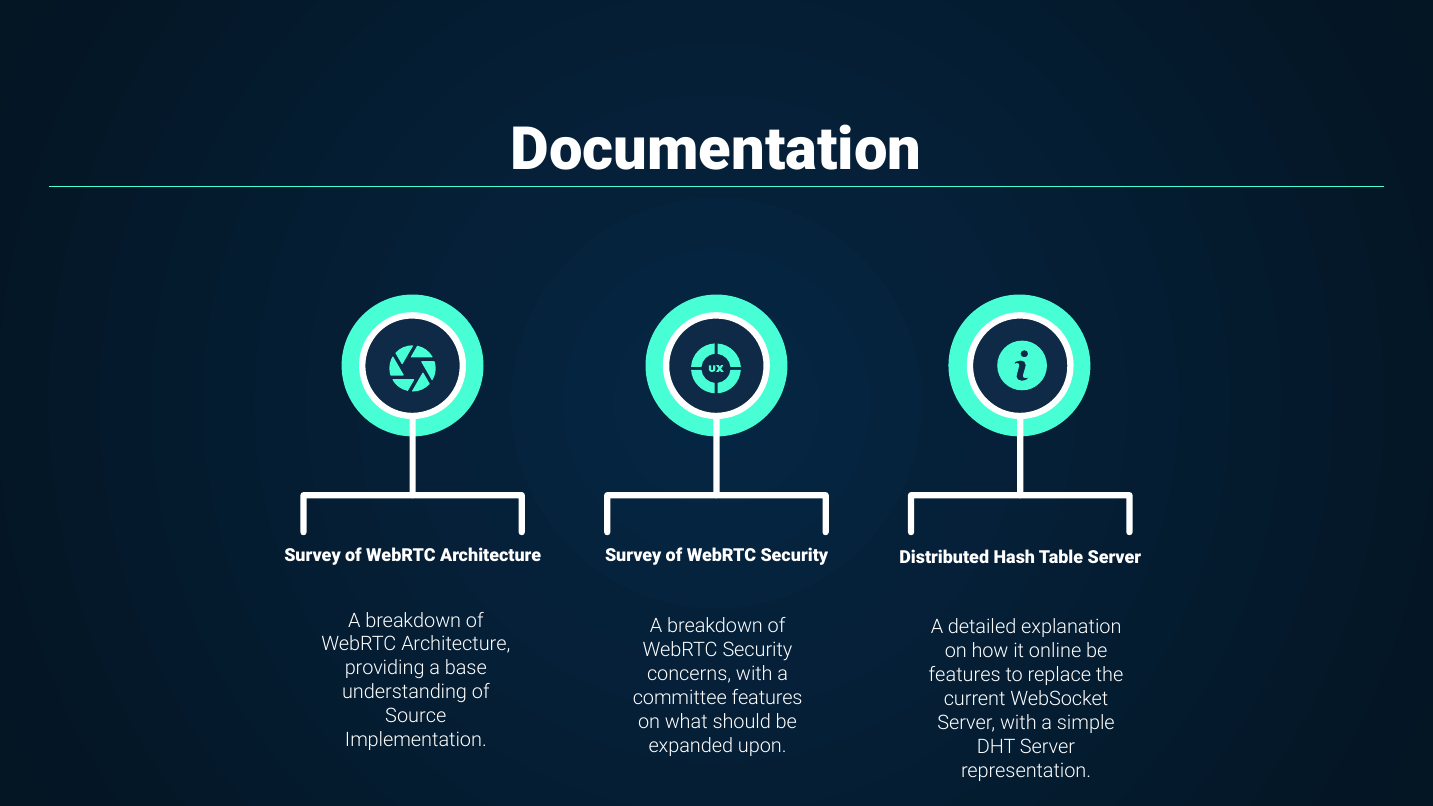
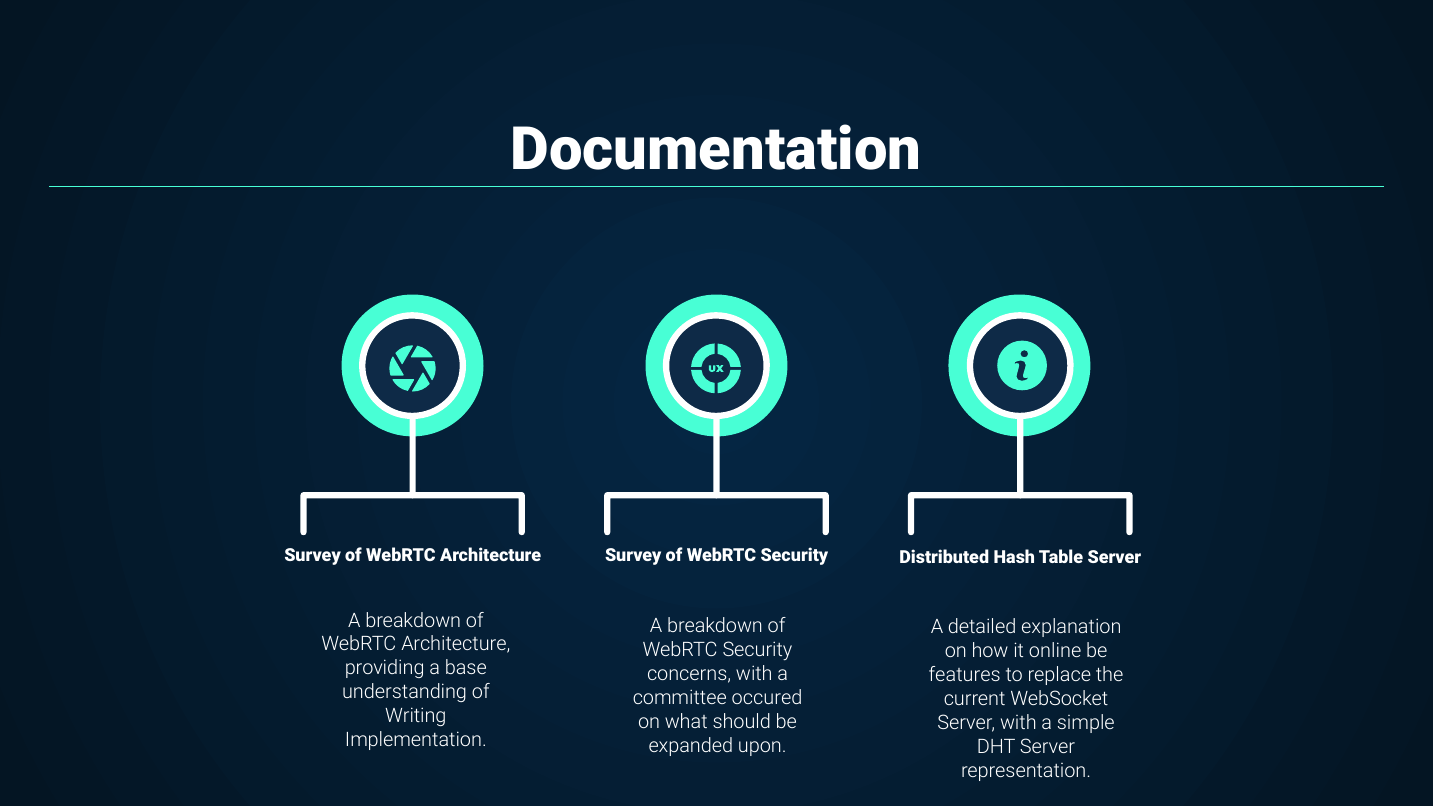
committee features: features -> occured
Source: Source -> Writing
